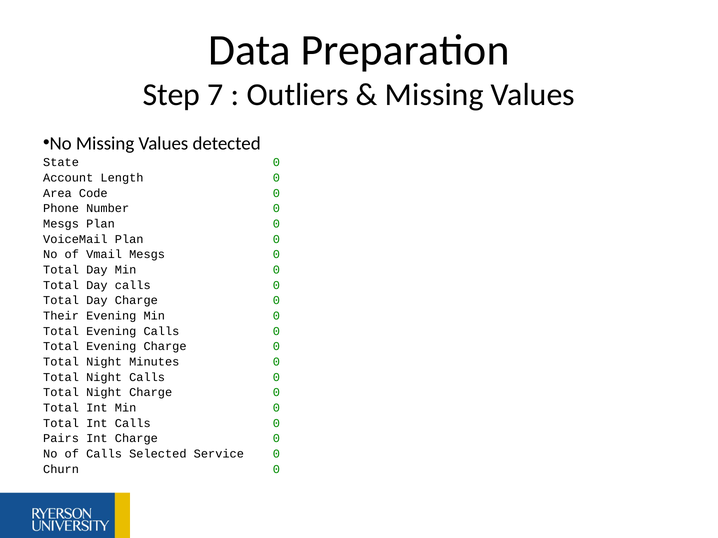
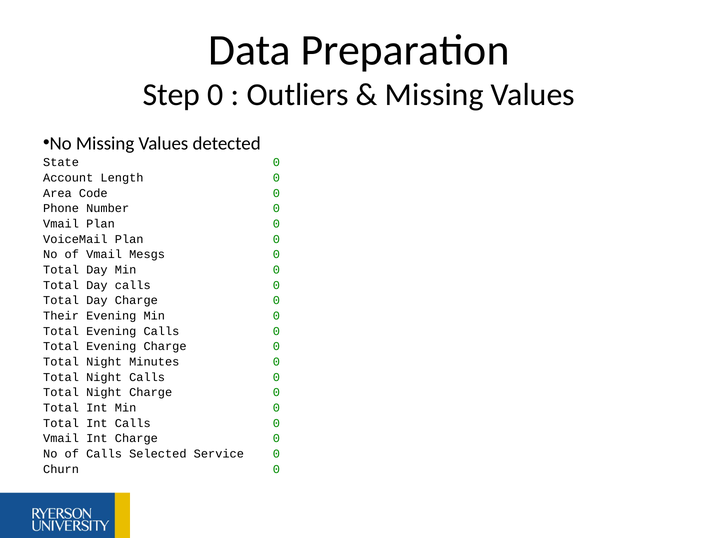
Step 7: 7 -> 0
Mesgs at (61, 224): Mesgs -> Vmail
Pairs at (61, 439): Pairs -> Vmail
